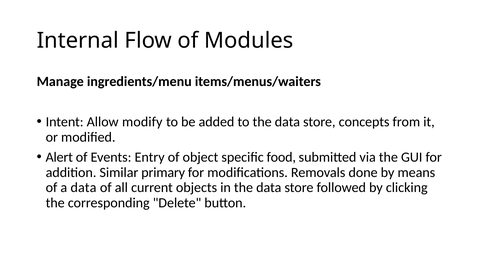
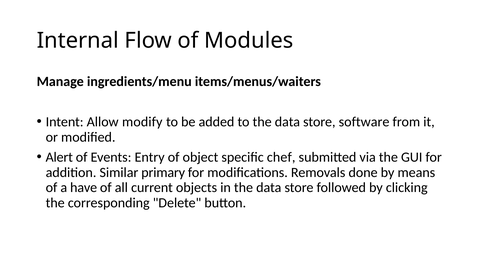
concepts: concepts -> software
food: food -> chef
a data: data -> have
